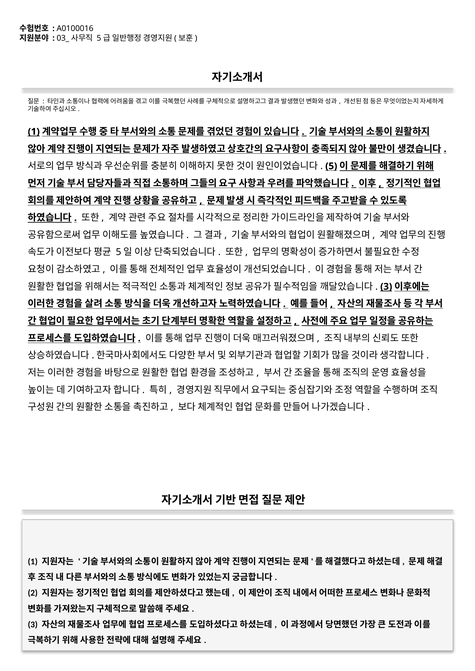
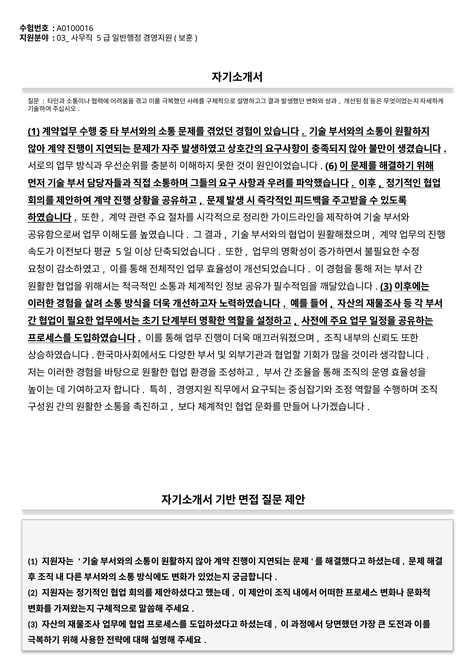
5: 5 -> 6
